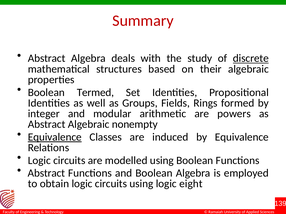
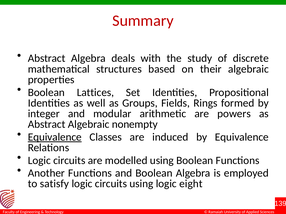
discrete underline: present -> none
Termed: Termed -> Lattices
Abstract at (46, 173): Abstract -> Another
obtain: obtain -> satisfy
